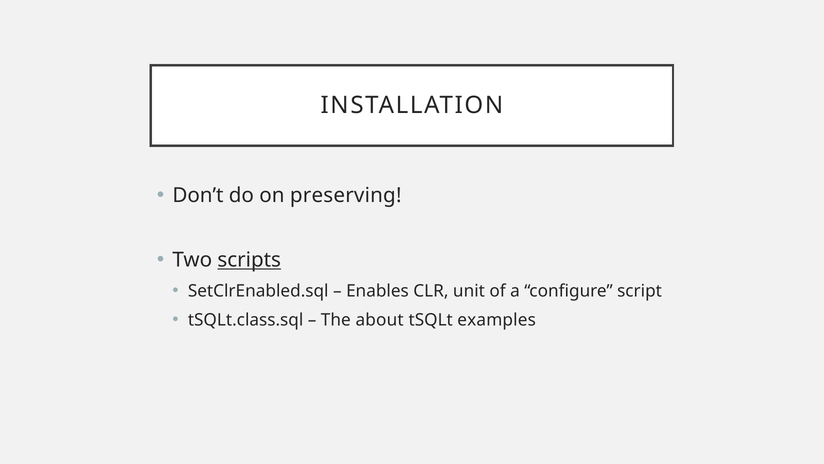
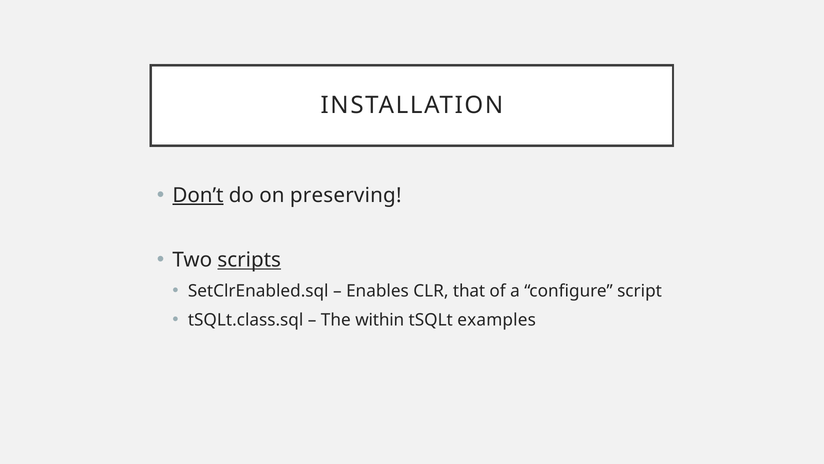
Don’t underline: none -> present
unit: unit -> that
about: about -> within
